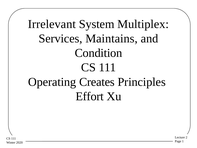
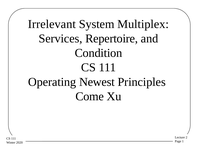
Maintains: Maintains -> Repertoire
Creates: Creates -> Newest
Effort: Effort -> Come
